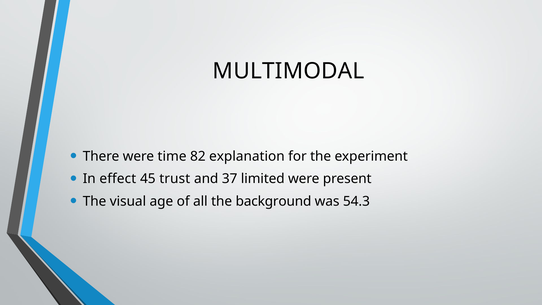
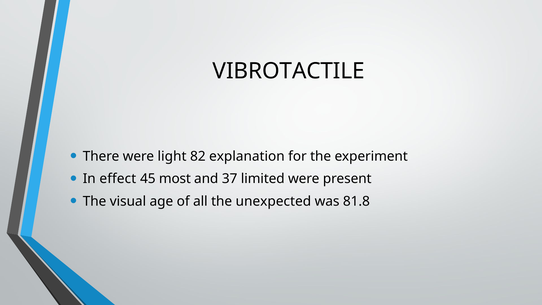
MULTIMODAL: MULTIMODAL -> VIBROTACTILE
time: time -> light
trust: trust -> most
background: background -> unexpected
54.3: 54.3 -> 81.8
